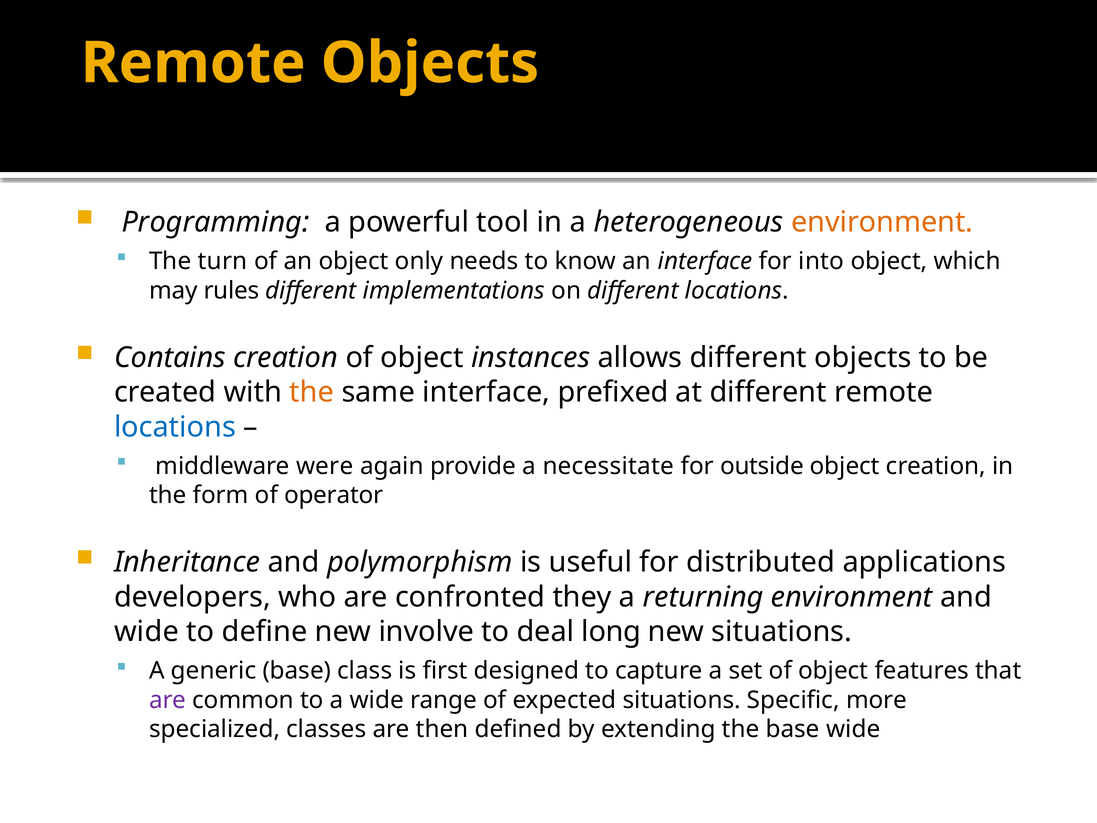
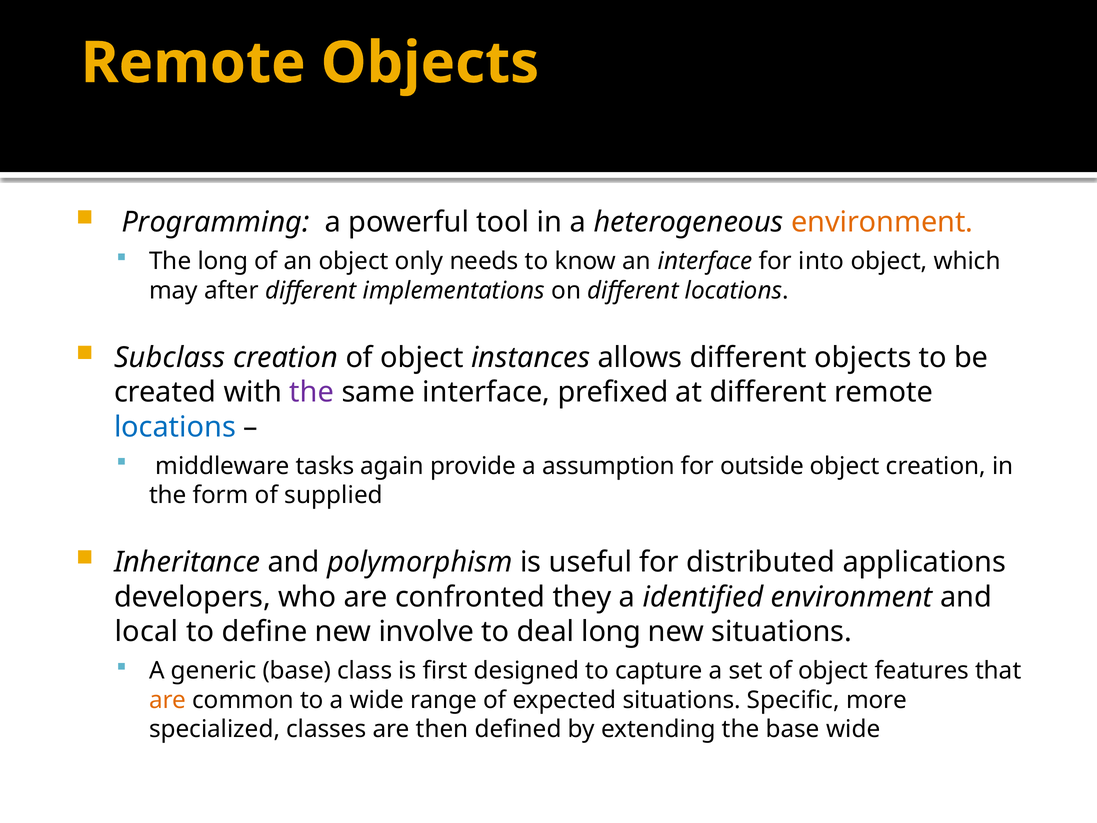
The turn: turn -> long
rules: rules -> after
Contains: Contains -> Subclass
the at (312, 392) colour: orange -> purple
were: were -> tasks
necessitate: necessitate -> assumption
operator: operator -> supplied
returning: returning -> identified
wide at (146, 632): wide -> local
are at (168, 700) colour: purple -> orange
